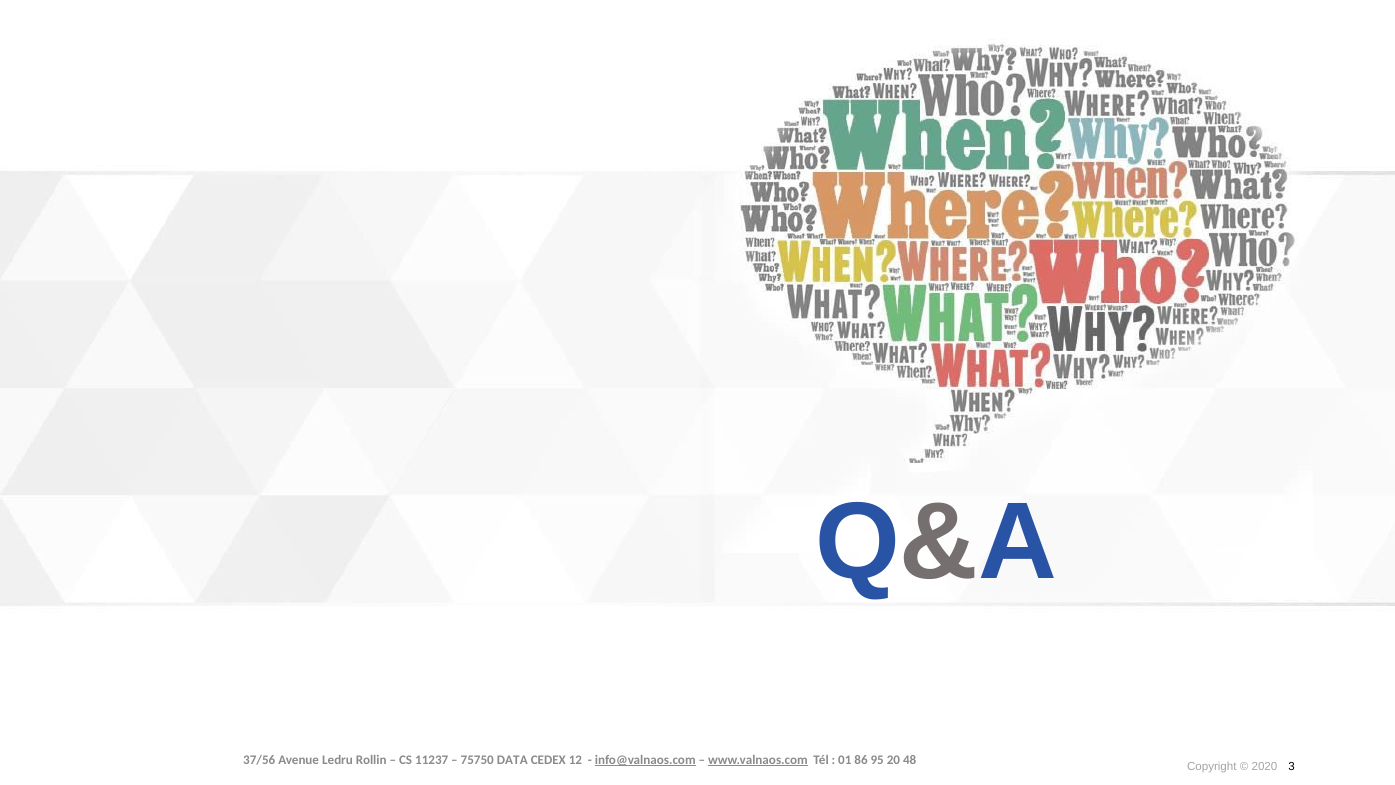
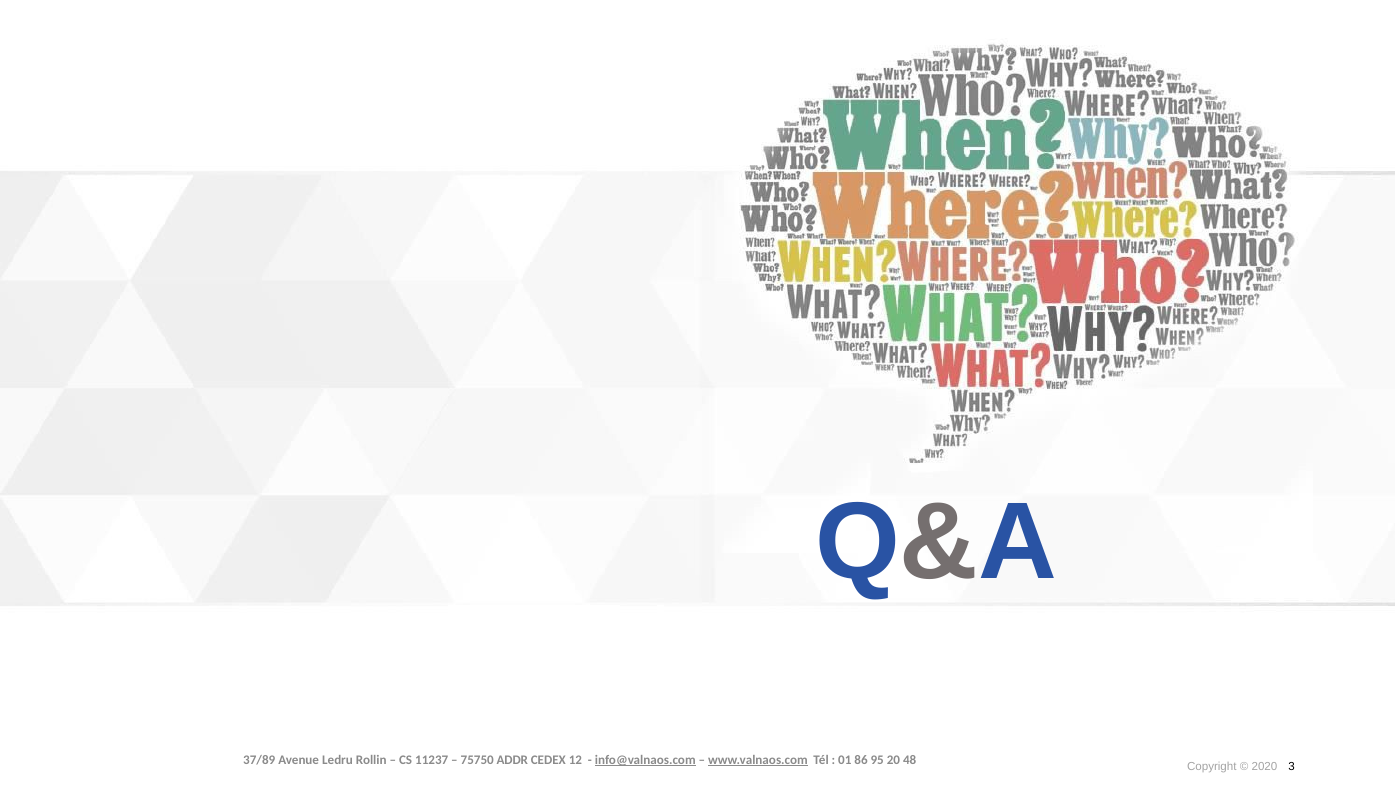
37/56: 37/56 -> 37/89
DATA: DATA -> ADDR
